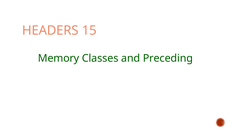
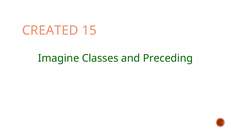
HEADERS: HEADERS -> CREATED
Memory: Memory -> Imagine
